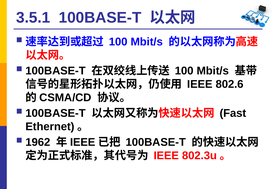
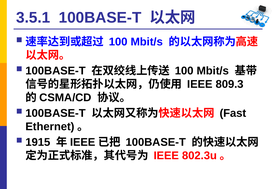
802.6: 802.6 -> 809.3
1962: 1962 -> 1915
